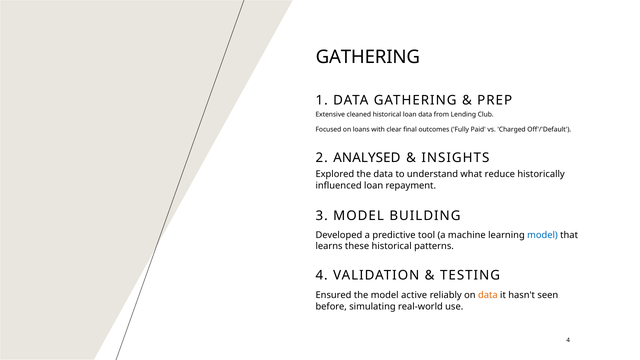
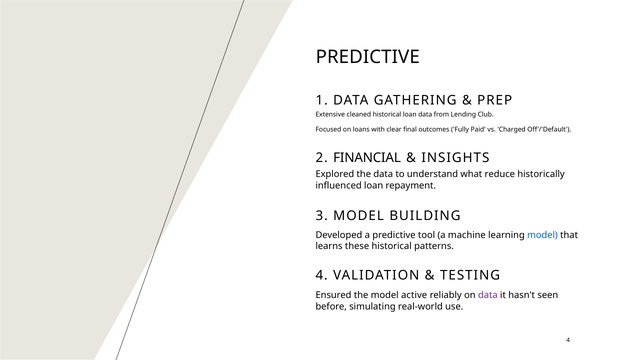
GATHERING at (368, 57): GATHERING -> PREDICTIVE
ANALYSED: ANALYSED -> FINANCIAL
data at (488, 295) colour: orange -> purple
